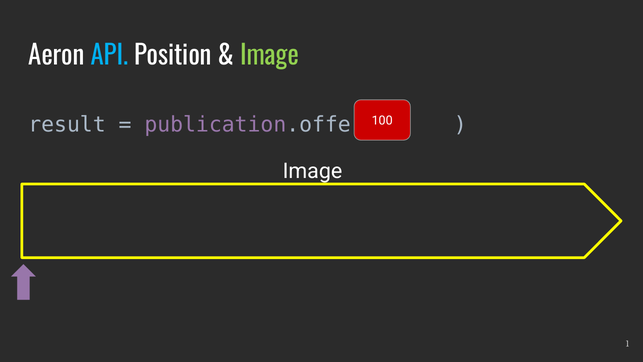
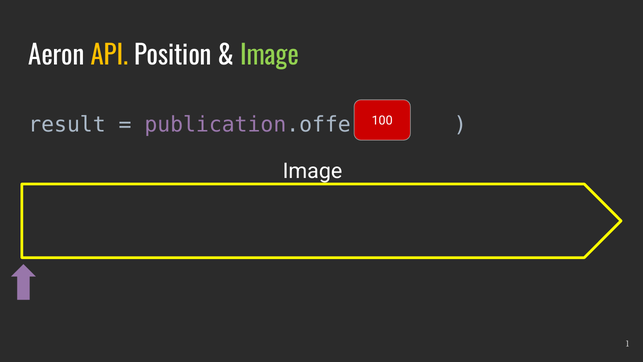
API colour: light blue -> yellow
